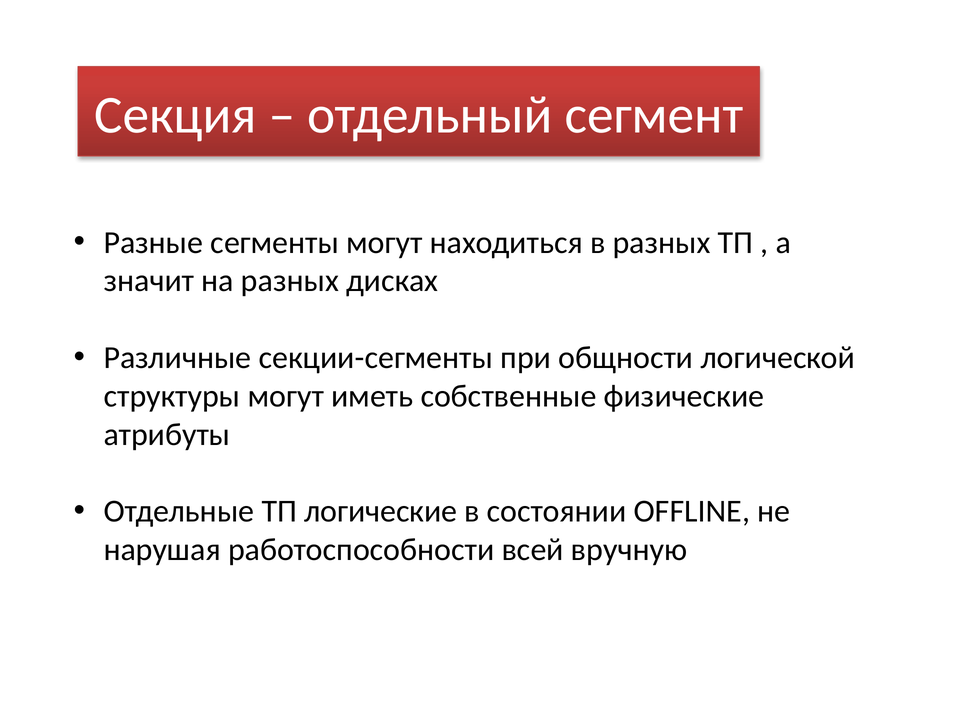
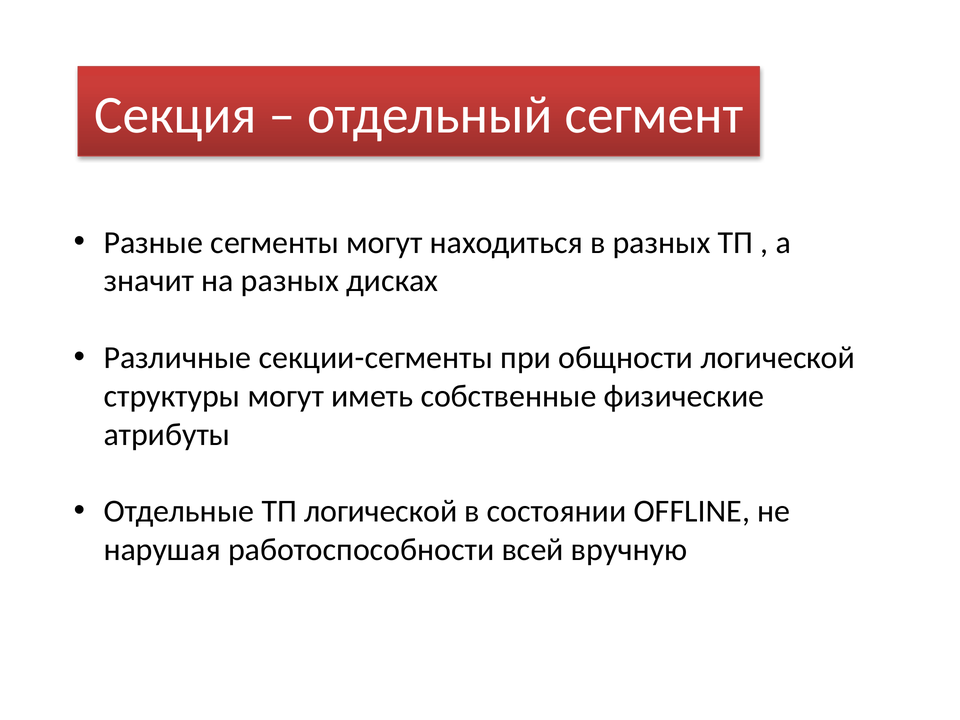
ТП логические: логические -> логической
